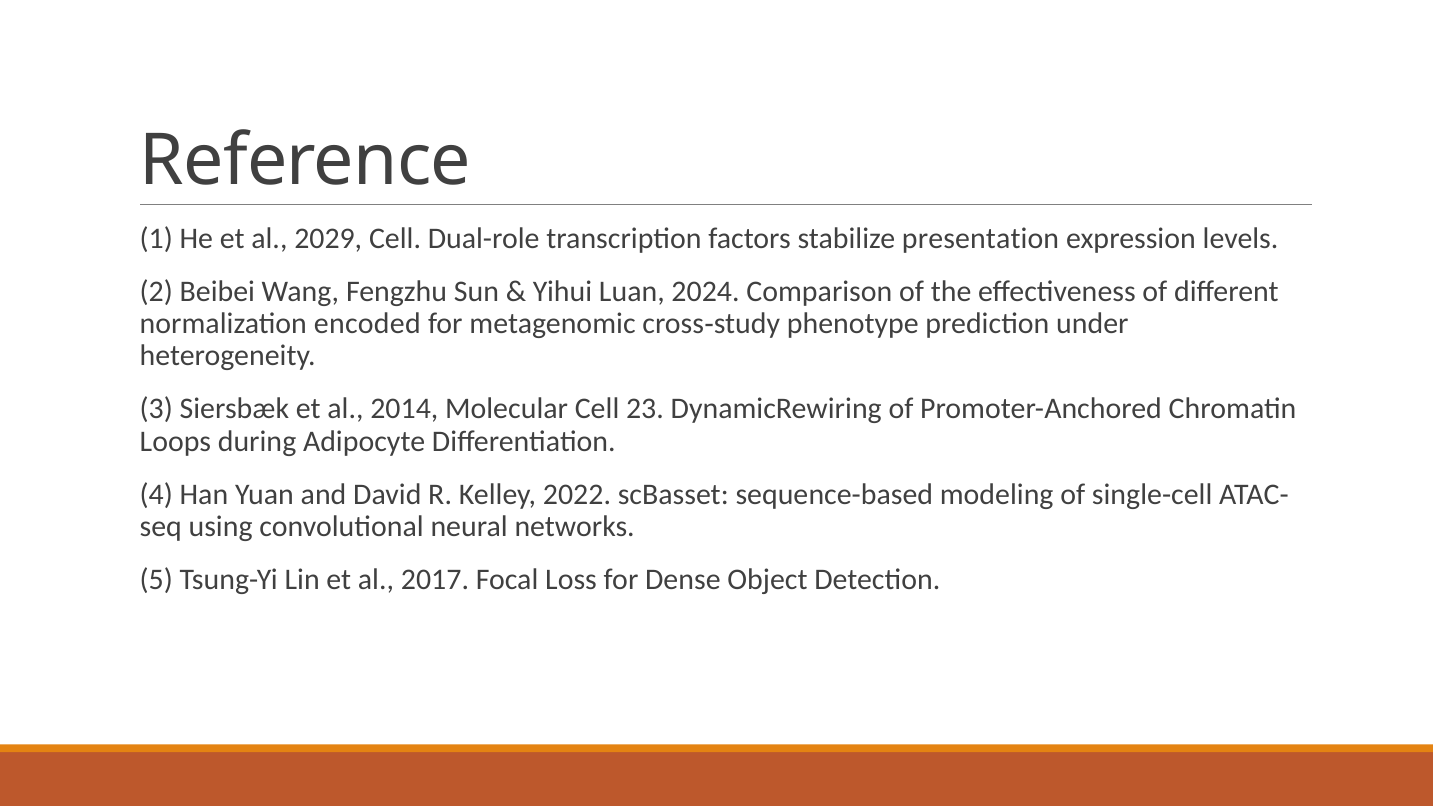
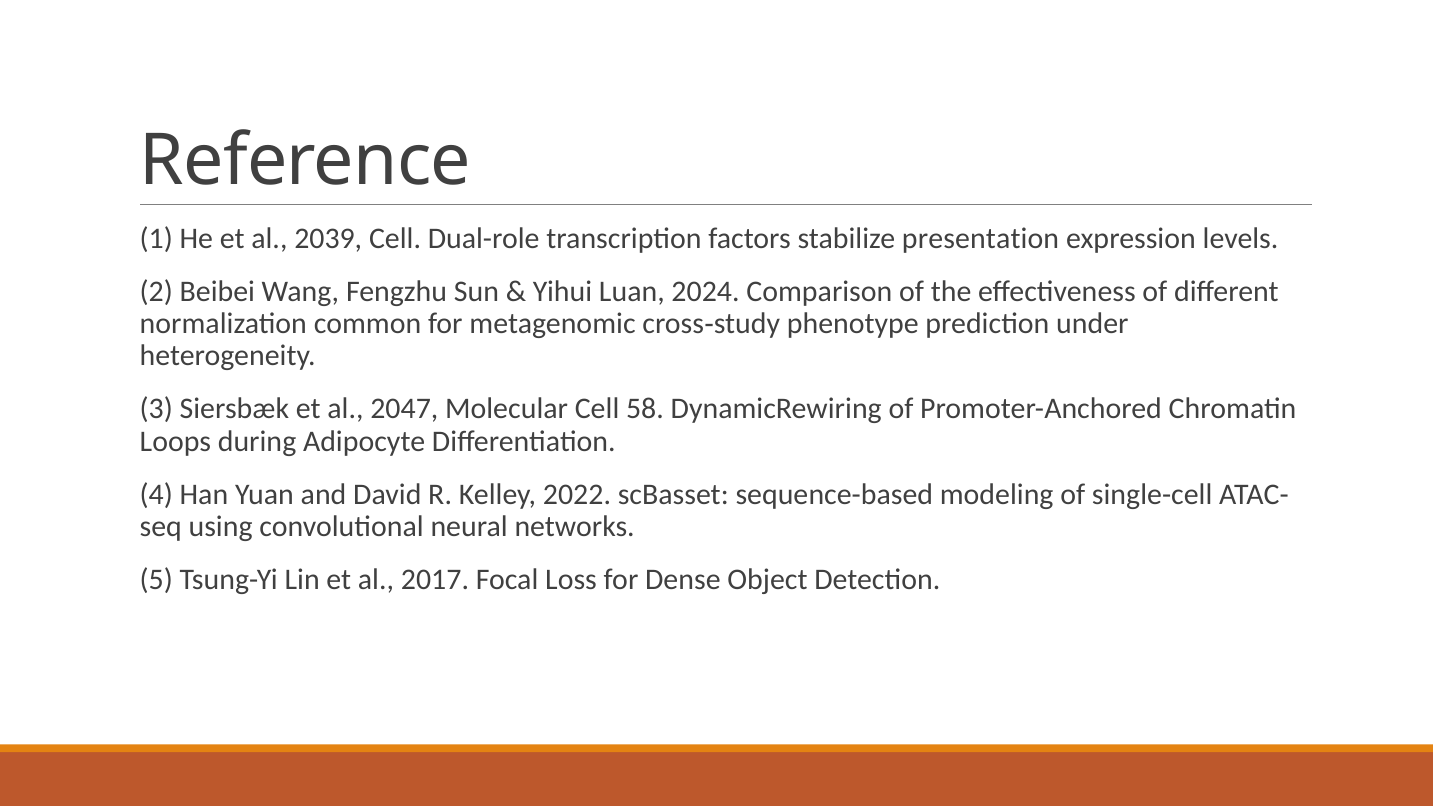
2029: 2029 -> 2039
encoded: encoded -> common
2014: 2014 -> 2047
23: 23 -> 58
